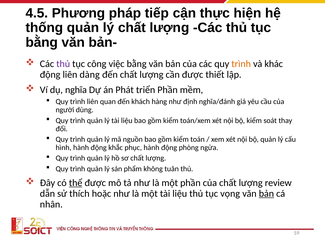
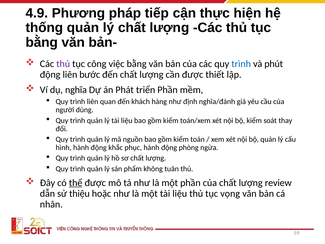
4.5: 4.5 -> 4.9
trình at (241, 64) colour: orange -> blue
khác: khác -> phút
dàng: dàng -> bước
thích: thích -> thiệu
bản at (266, 193) underline: present -> none
